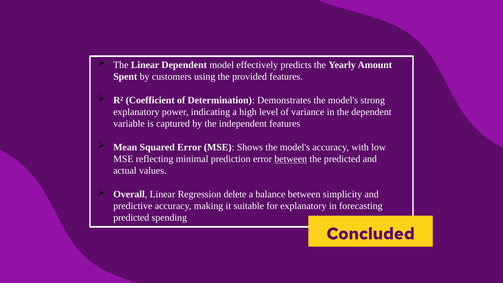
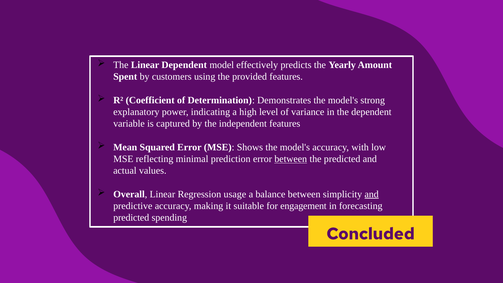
delete: delete -> usage
and at (372, 194) underline: none -> present
for explanatory: explanatory -> engagement
